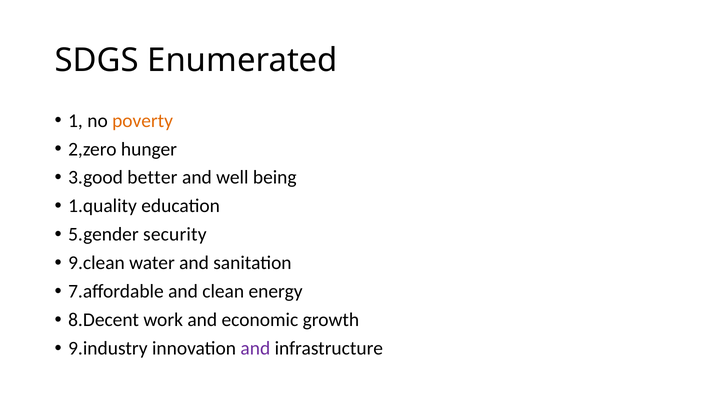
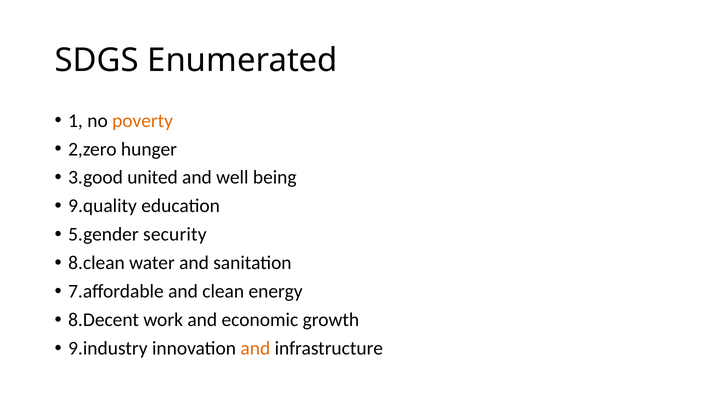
better: better -> united
1.quality: 1.quality -> 9.quality
9.clean: 9.clean -> 8.clean
and at (255, 348) colour: purple -> orange
